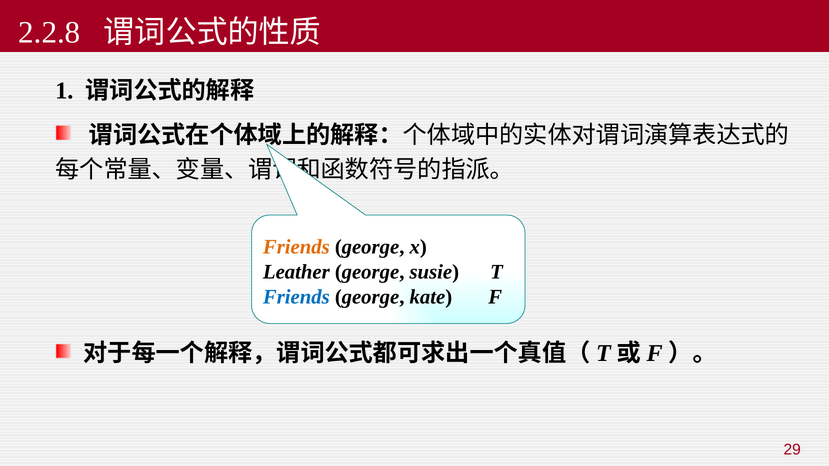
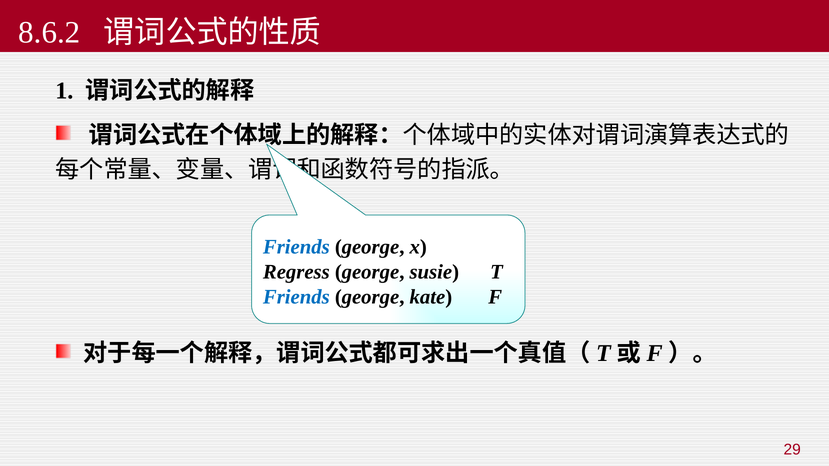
2.2.8: 2.2.8 -> 8.6.2
Friends at (296, 247) colour: orange -> blue
Leather: Leather -> Regress
